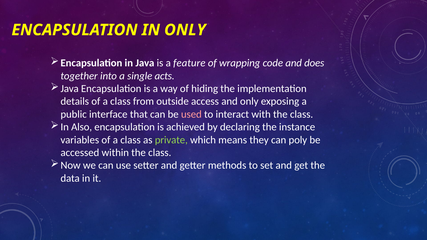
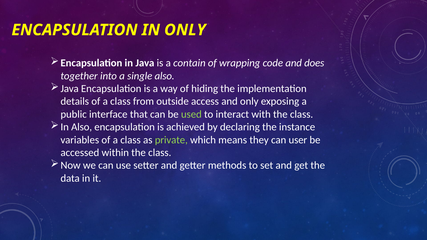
feature: feature -> contain
single acts: acts -> also
used colour: pink -> light green
poly: poly -> user
